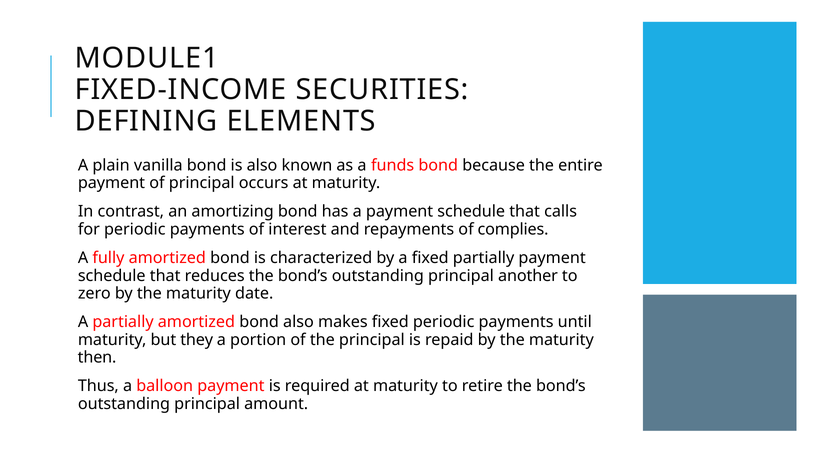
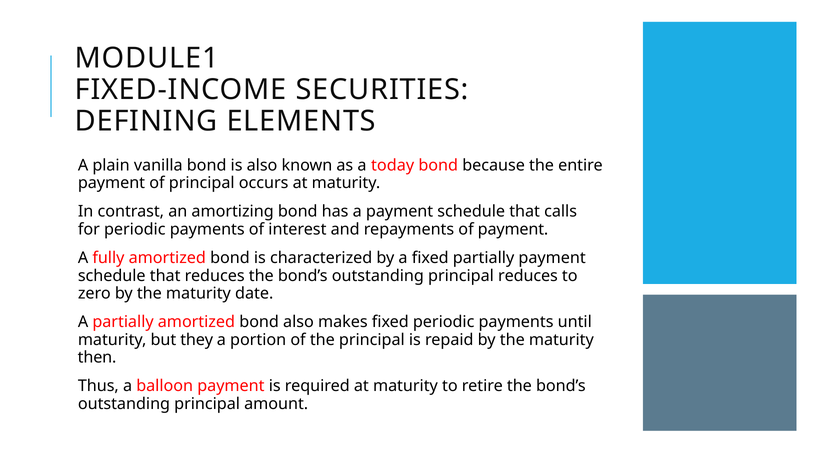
funds: funds -> today
of complies: complies -> payment
principal another: another -> reduces
